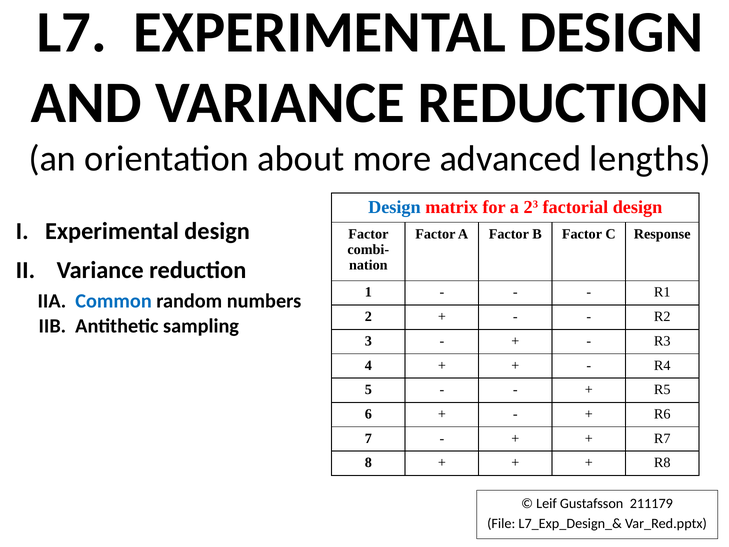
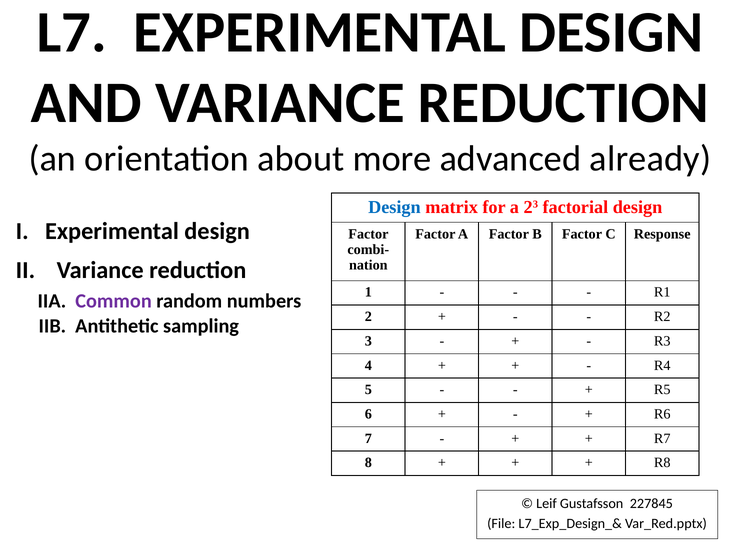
lengths: lengths -> already
Common colour: blue -> purple
211179: 211179 -> 227845
